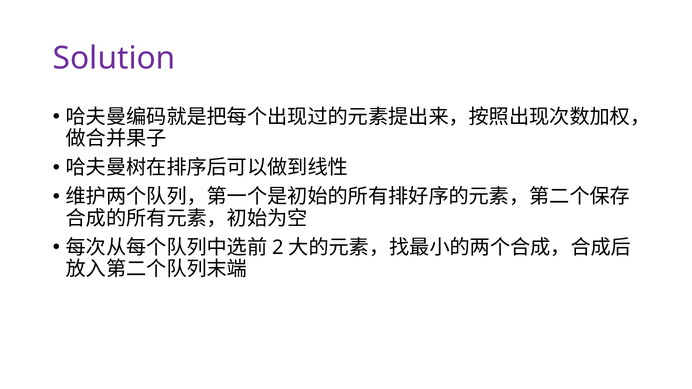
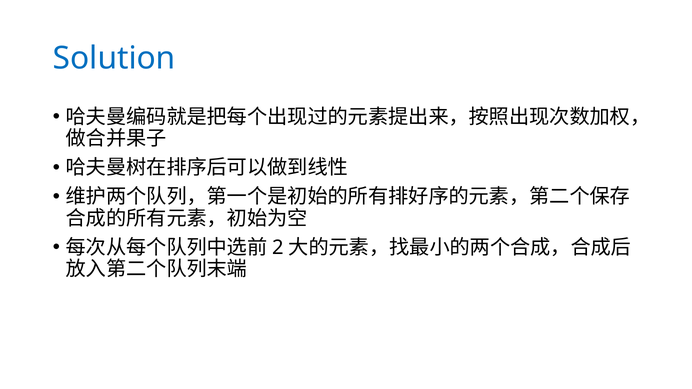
Solution colour: purple -> blue
